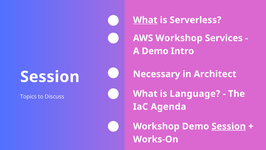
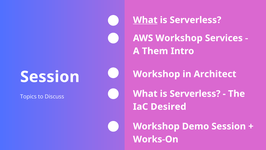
A Demo: Demo -> Them
Necessary at (157, 74): Necessary -> Workshop
Language at (195, 94): Language -> Serverless
Agenda: Agenda -> Desired
Session at (229, 126) underline: present -> none
